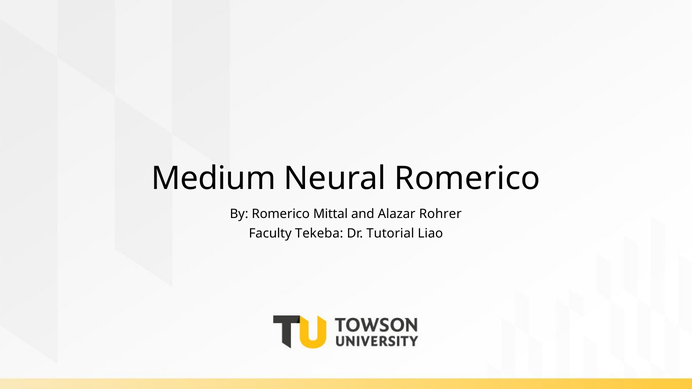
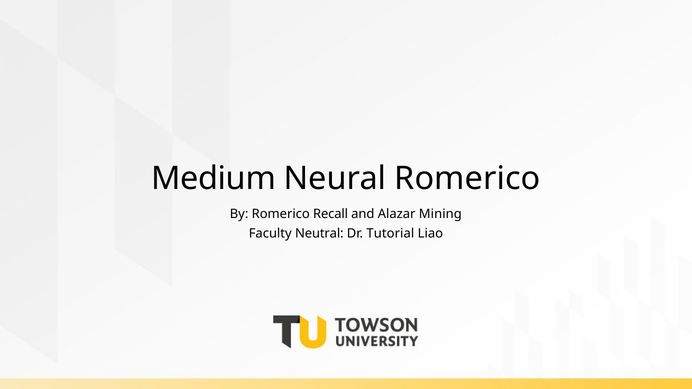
Mittal: Mittal -> Recall
Rohrer: Rohrer -> Mining
Tekeba: Tekeba -> Neutral
